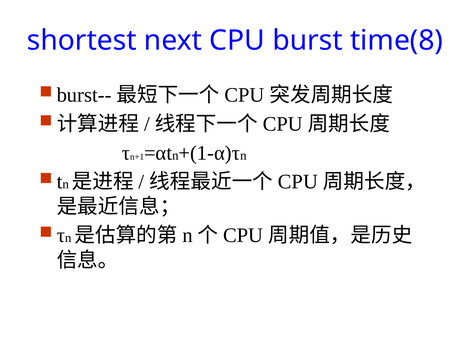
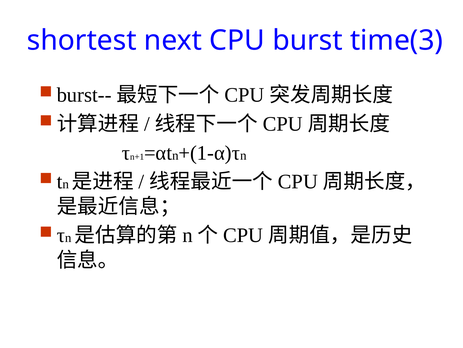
time(8: time(8 -> time(3
